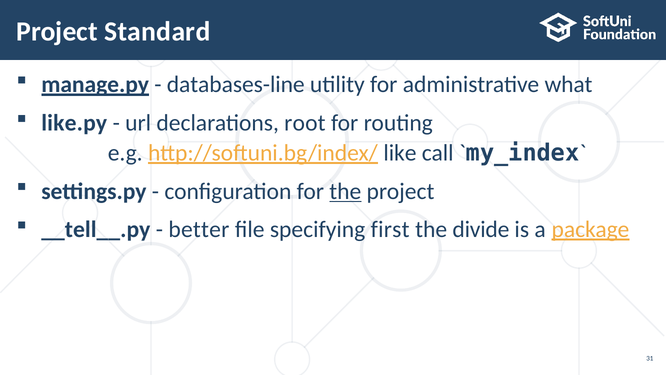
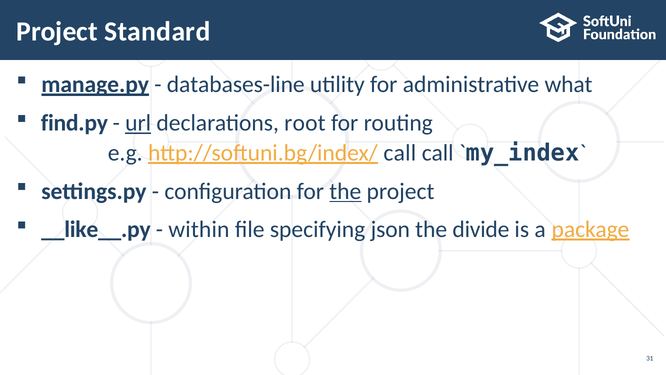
like.py: like.py -> find.py
url underline: none -> present
like at (400, 153): like -> call
__tell__.py: __tell__.py -> __like__.py
better: better -> within
first: first -> json
